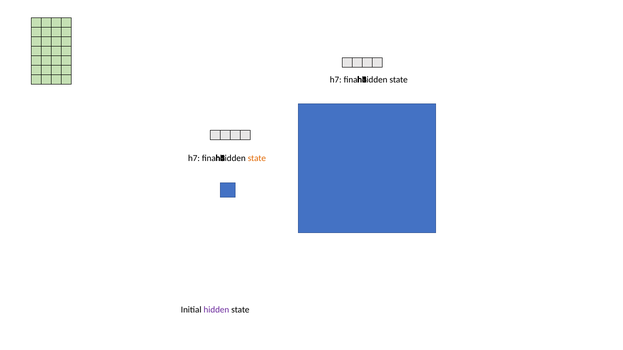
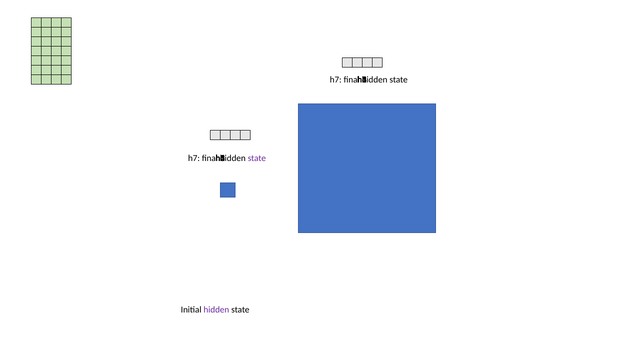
state at (257, 158) colour: orange -> purple
